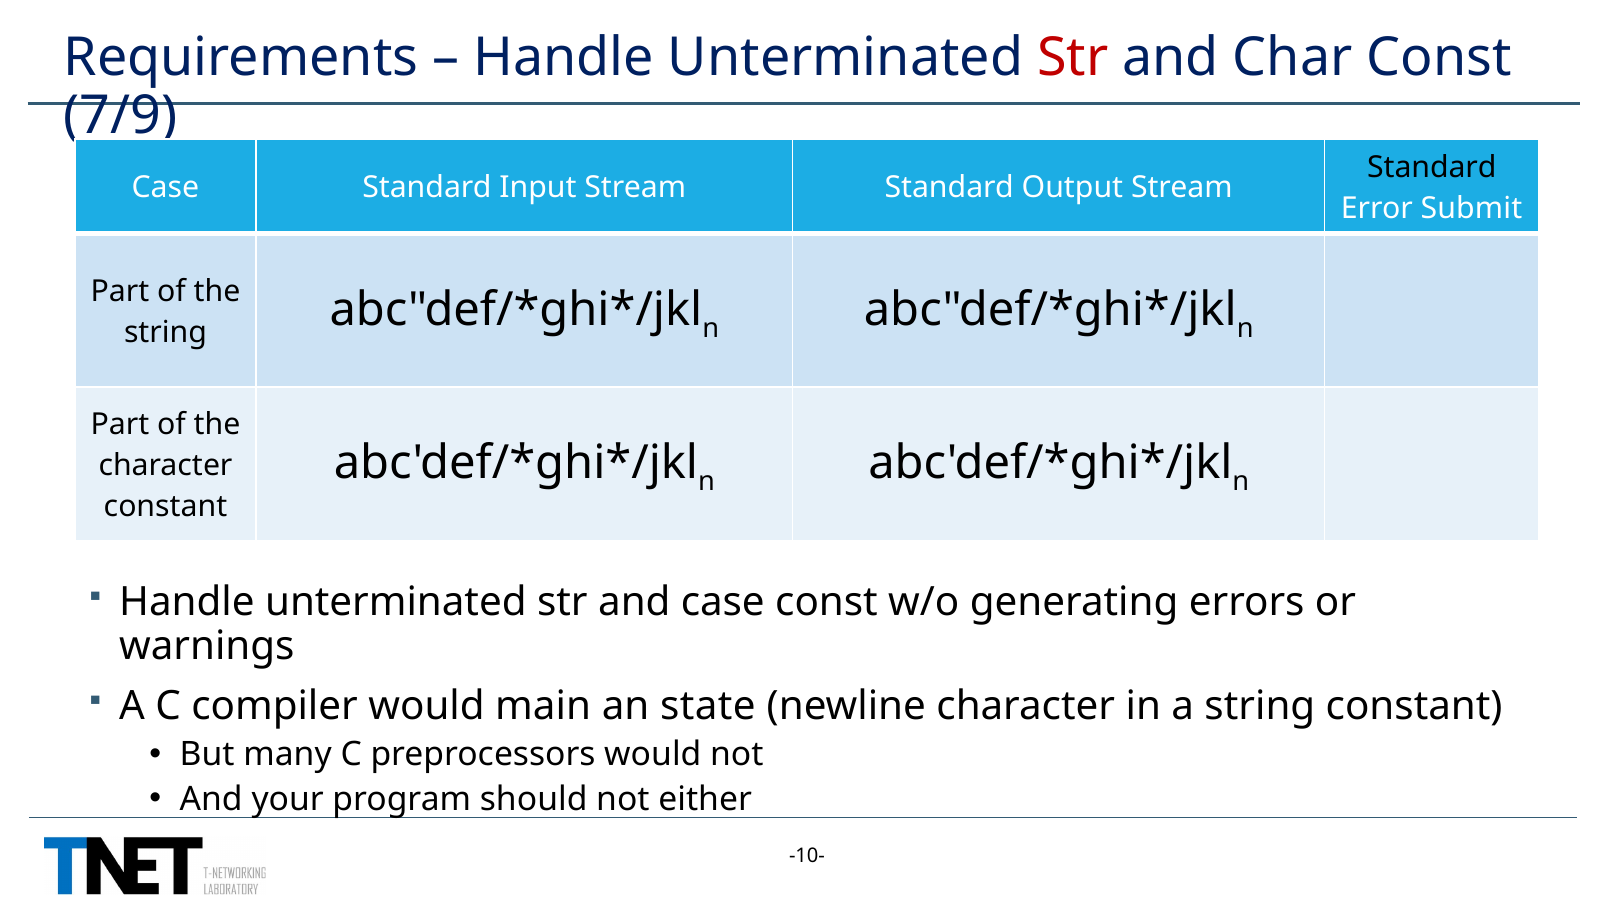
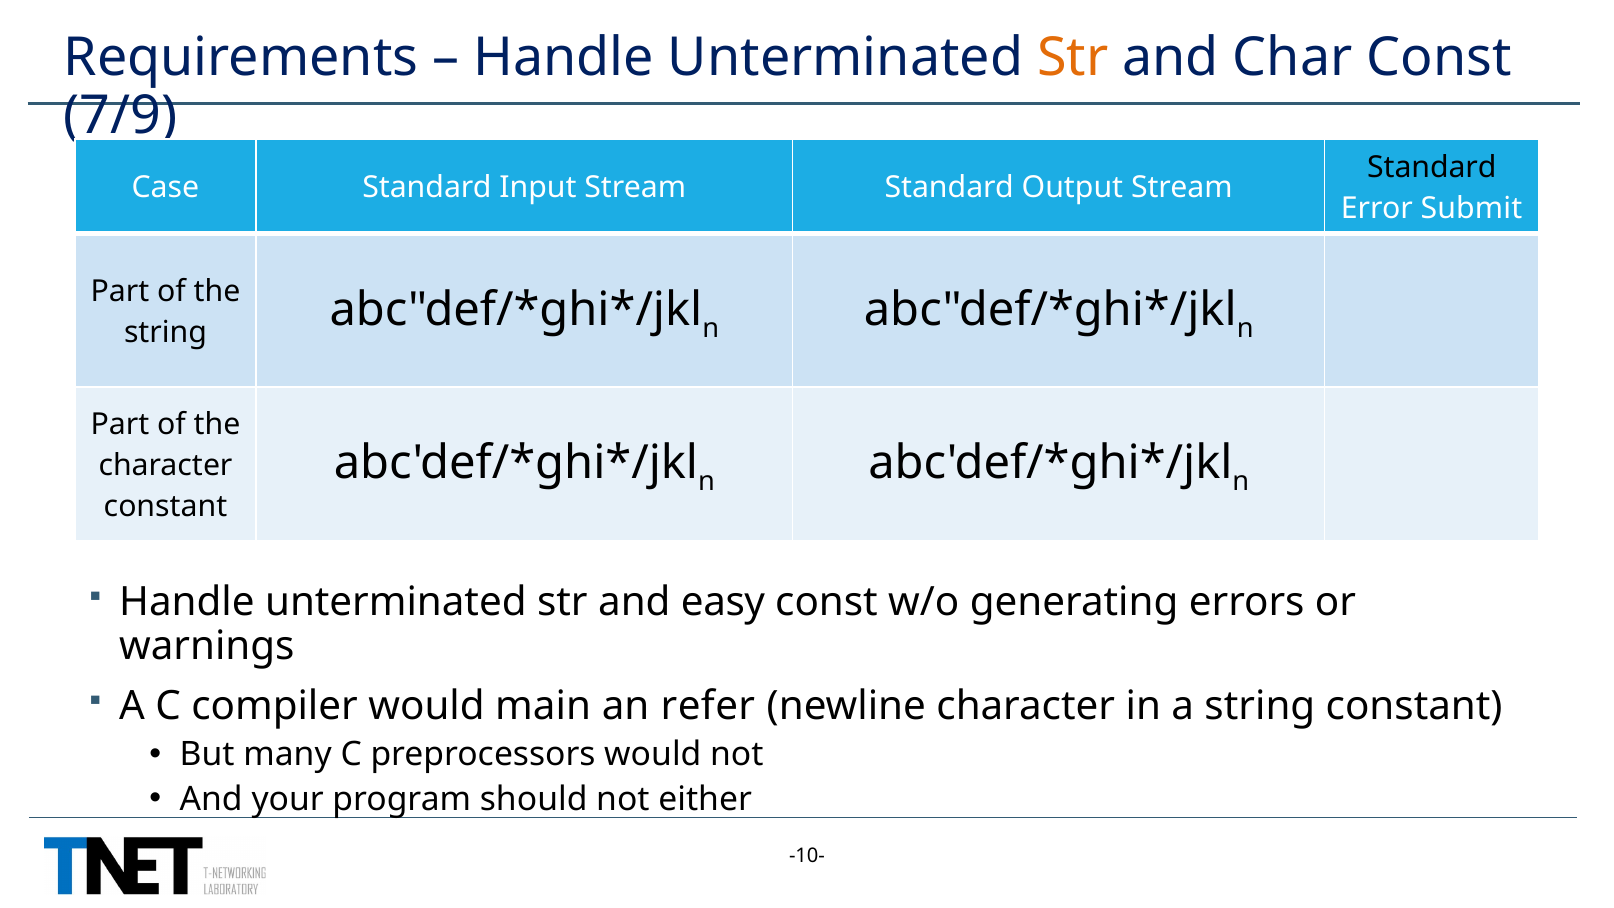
Str at (1073, 58) colour: red -> orange
and case: case -> easy
state: state -> refer
